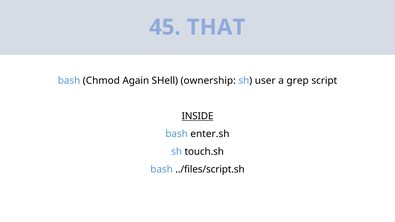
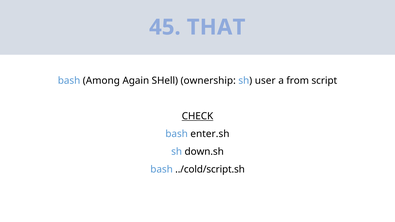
Chmod: Chmod -> Among
grep: grep -> from
INSIDE: INSIDE -> CHECK
touch.sh: touch.sh -> down.sh
../files/script.sh: ../files/script.sh -> ../cold/script.sh
